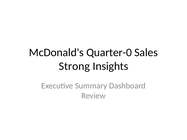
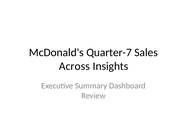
Quarter-0: Quarter-0 -> Quarter-7
Strong: Strong -> Across
